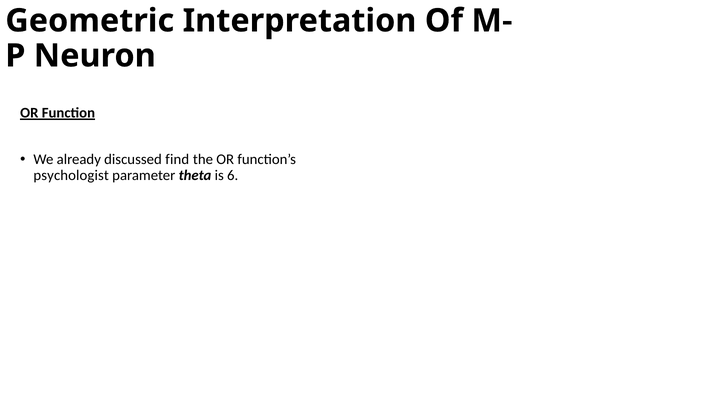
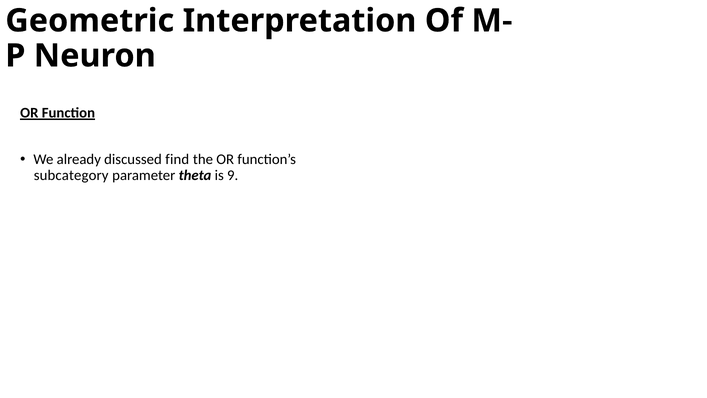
psychologist: psychologist -> subcategory
6: 6 -> 9
